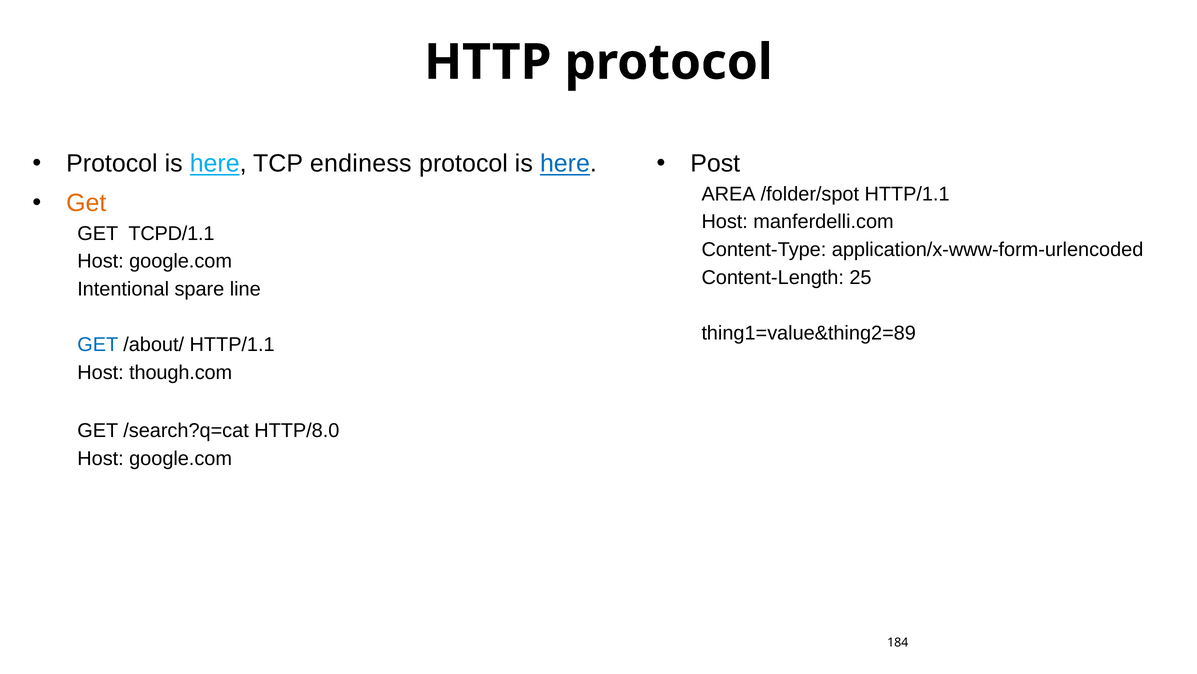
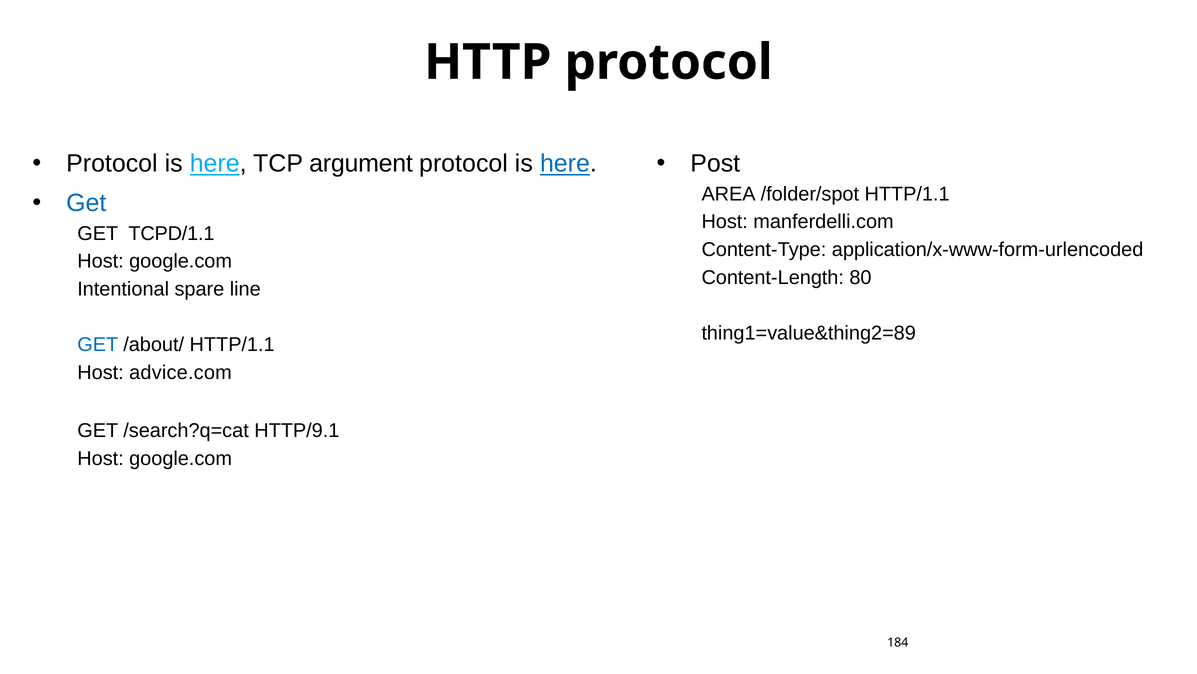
endiness: endiness -> argument
Get at (86, 203) colour: orange -> blue
25: 25 -> 80
though.com: though.com -> advice.com
HTTP/8.0: HTTP/8.0 -> HTTP/9.1
